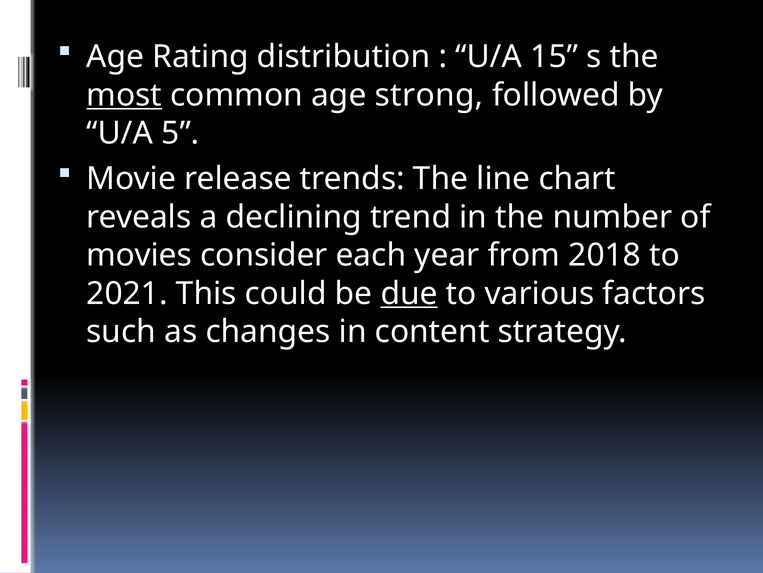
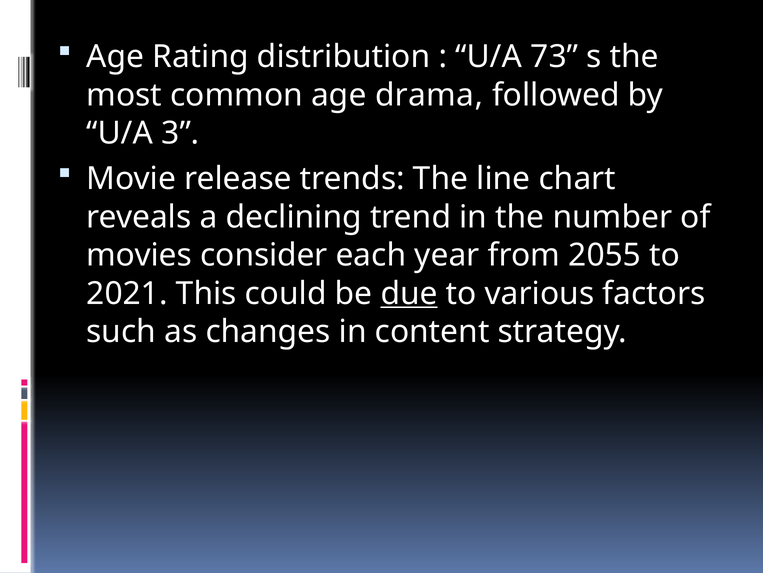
15: 15 -> 73
most underline: present -> none
strong: strong -> drama
5: 5 -> 3
2018: 2018 -> 2055
